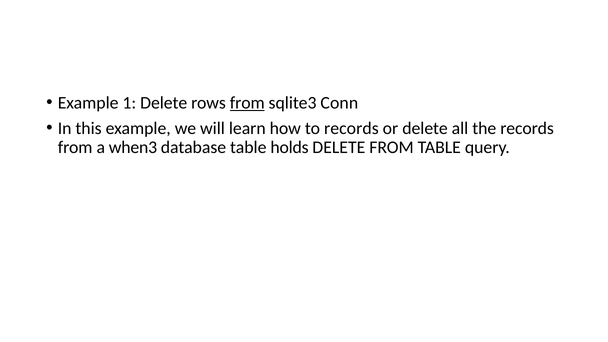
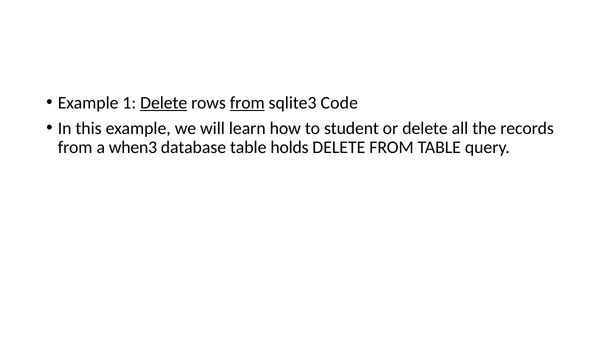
Delete at (164, 103) underline: none -> present
Conn: Conn -> Code
to records: records -> student
